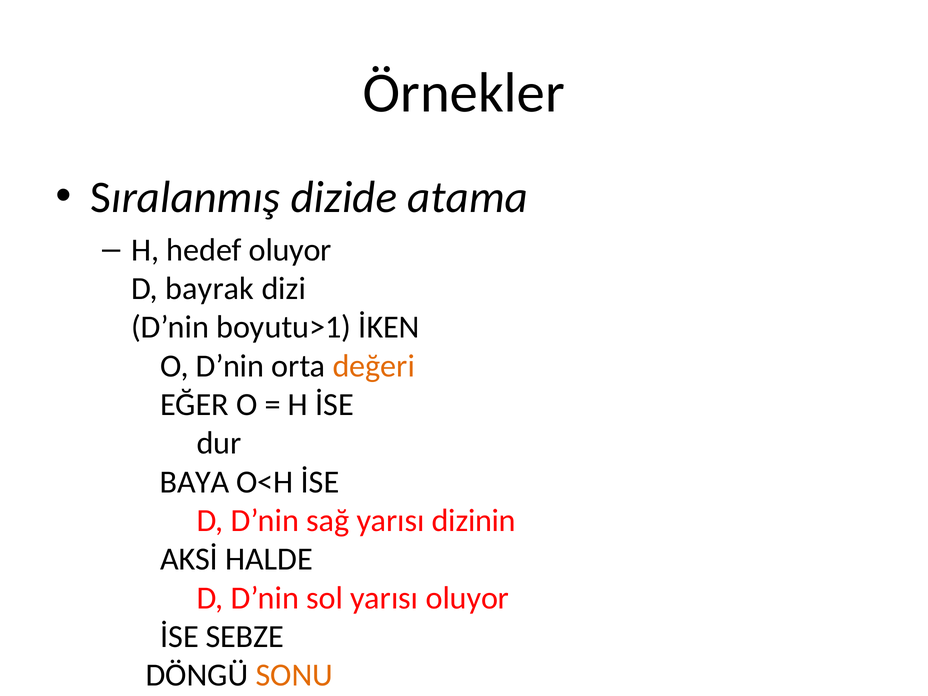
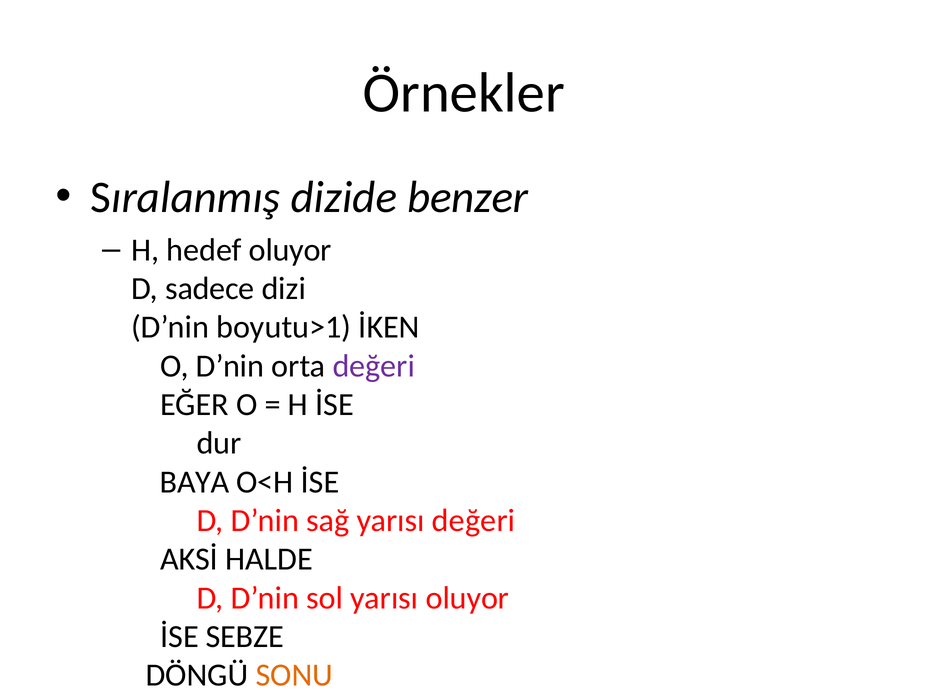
atama: atama -> benzer
bayrak: bayrak -> sadece
değeri at (374, 366) colour: orange -> purple
yarısı dizinin: dizinin -> değeri
